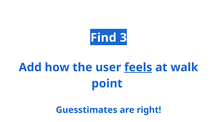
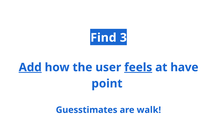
Add underline: none -> present
walk: walk -> have
right: right -> walk
